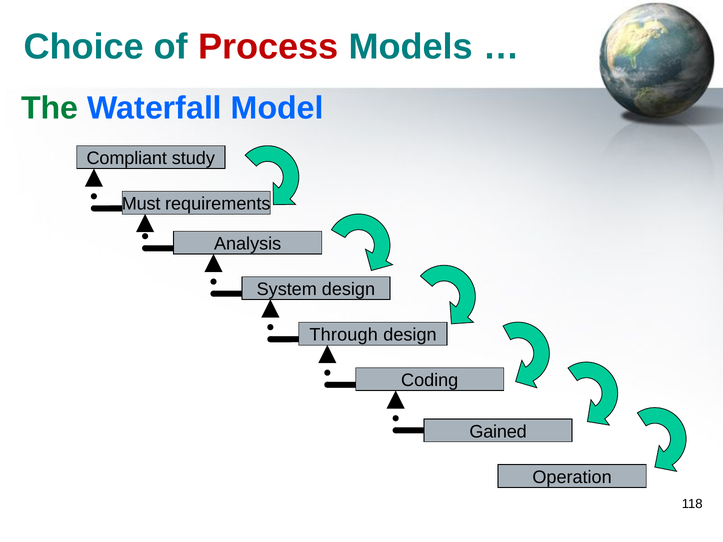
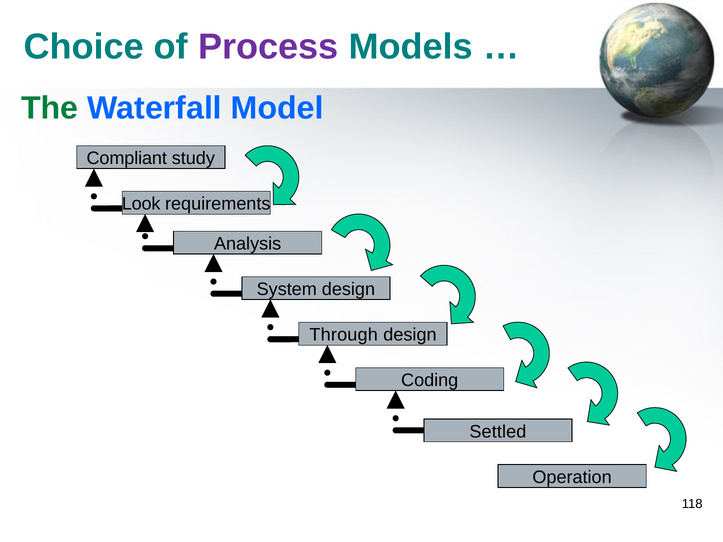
Process colour: red -> purple
Must: Must -> Look
Gained: Gained -> Settled
